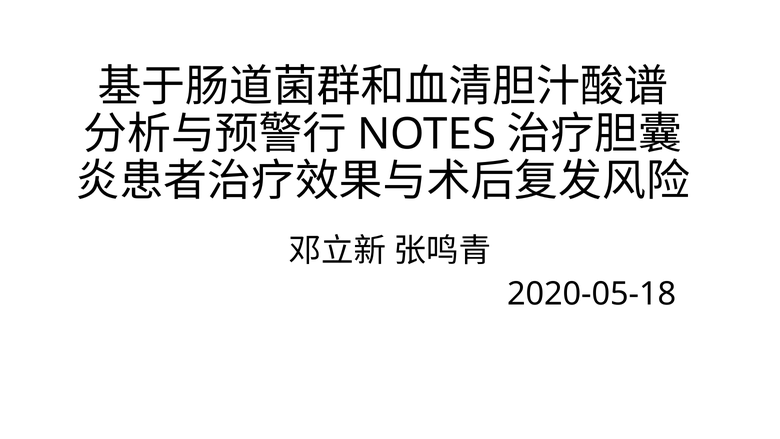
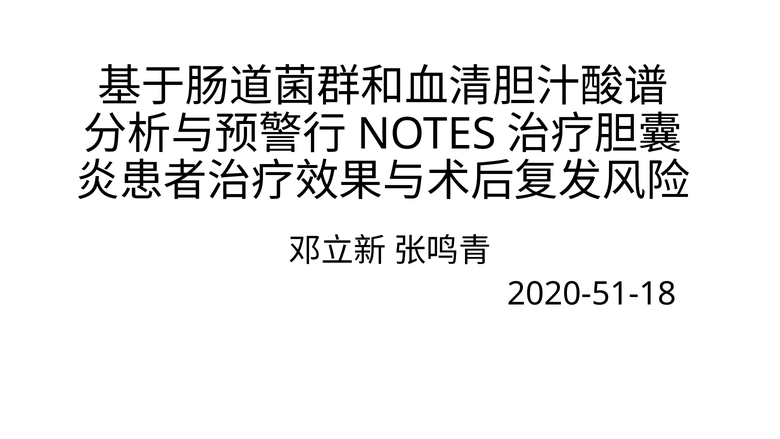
2020-05-18: 2020-05-18 -> 2020-51-18
